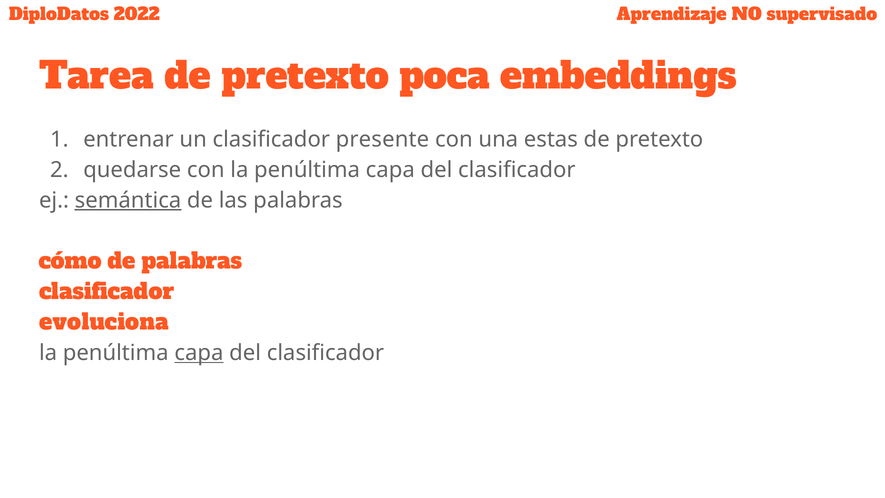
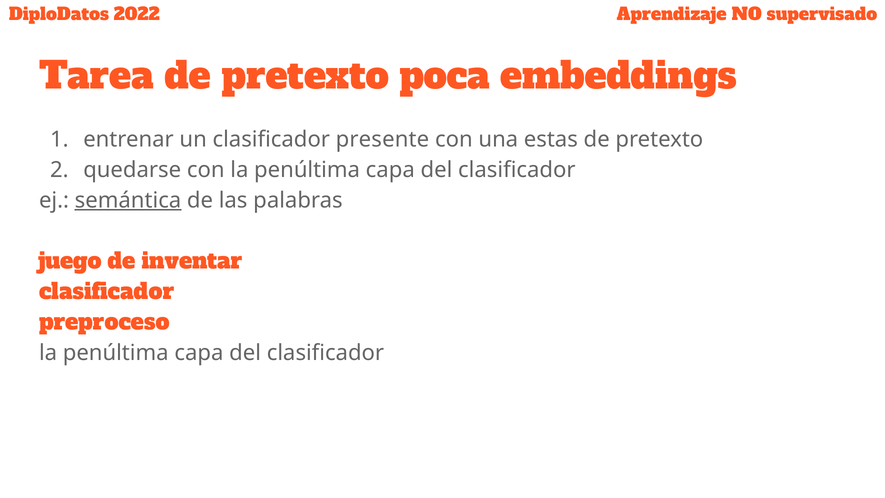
cómo: cómo -> juego
de palabras: palabras -> inventar
evoluciona: evoluciona -> preproceso
capa at (199, 353) underline: present -> none
